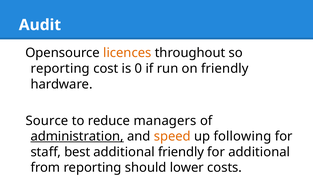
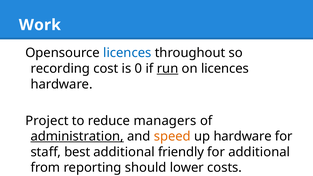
Audit: Audit -> Work
licences at (127, 53) colour: orange -> blue
reporting at (60, 69): reporting -> recording
run underline: none -> present
on friendly: friendly -> licences
Source: Source -> Project
up following: following -> hardware
